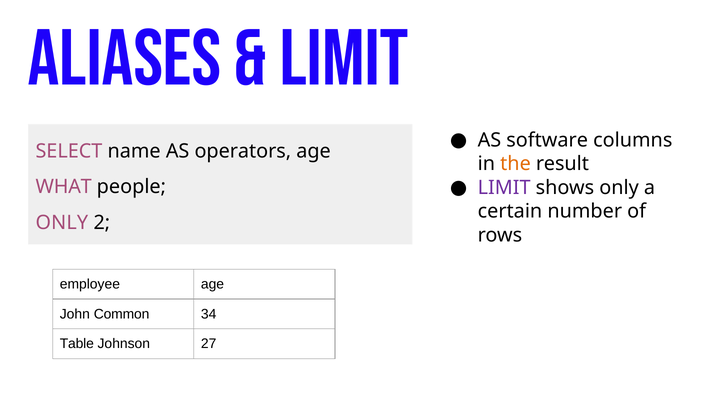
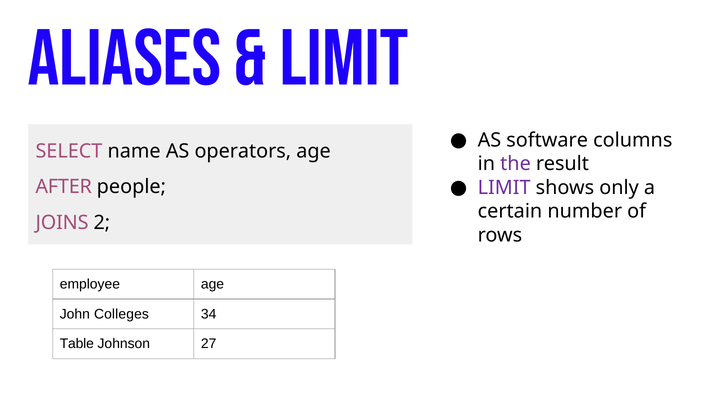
the colour: orange -> purple
WHAT: WHAT -> AFTER
ONLY at (62, 223): ONLY -> JOINS
Common: Common -> Colleges
